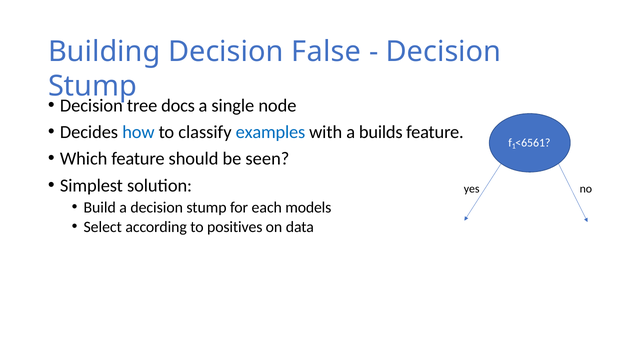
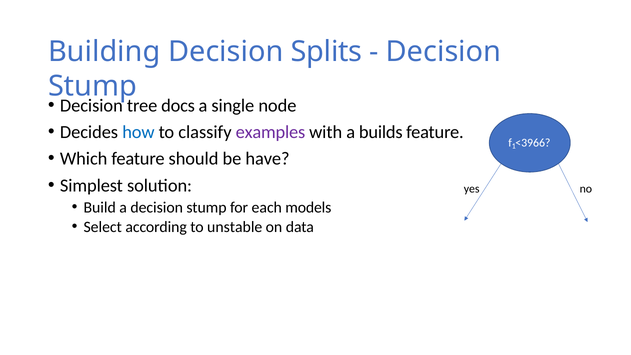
False: False -> Splits
examples colour: blue -> purple
<6561: <6561 -> <3966
seen: seen -> have
positives: positives -> unstable
